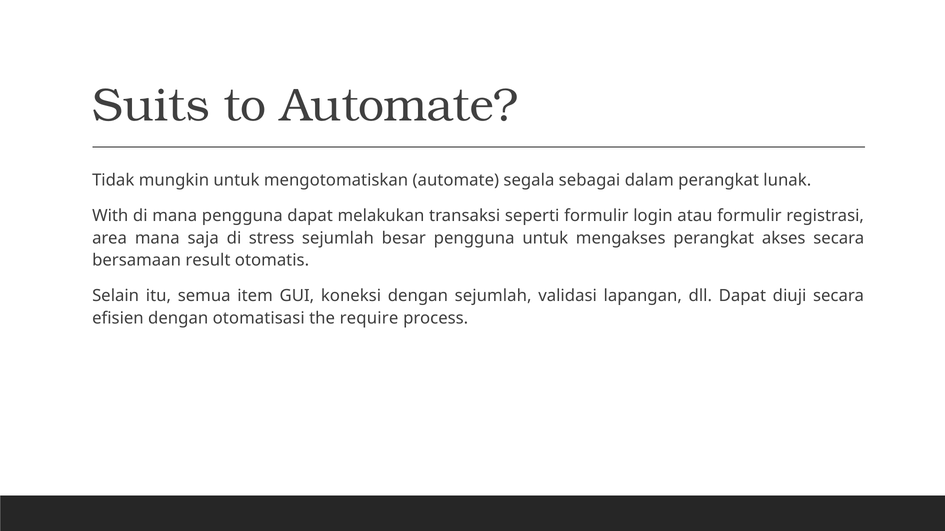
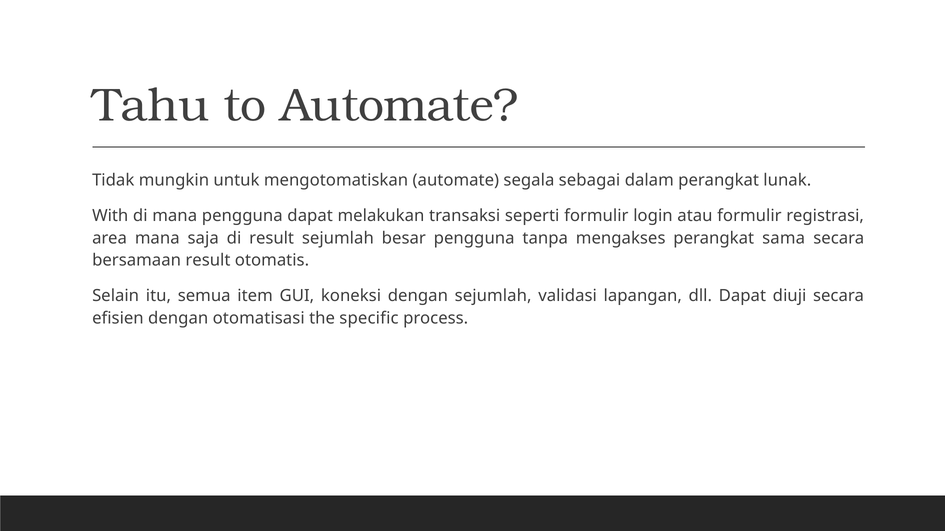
Suits: Suits -> Tahu
di stress: stress -> result
pengguna untuk: untuk -> tanpa
akses: akses -> sama
require: require -> specific
